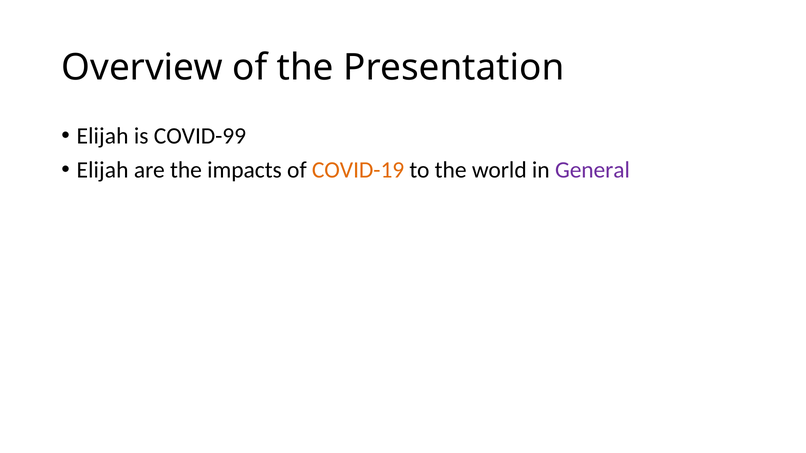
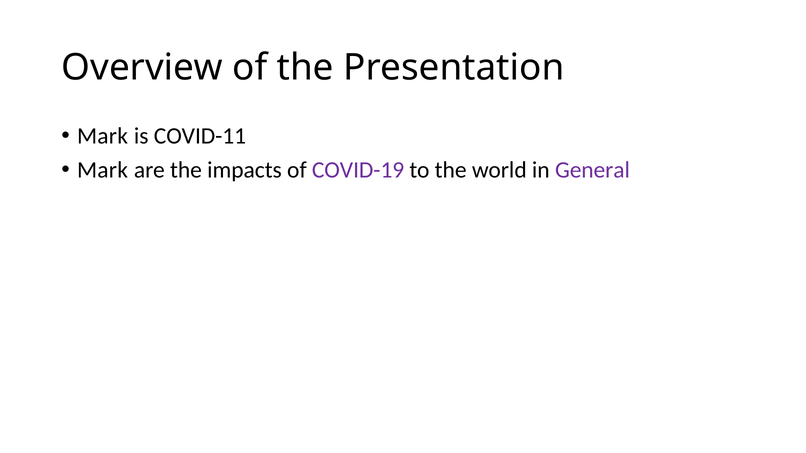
Elijah at (103, 136): Elijah -> Mark
COVID-99: COVID-99 -> COVID-11
Elijah at (103, 170): Elijah -> Mark
COVID-19 colour: orange -> purple
